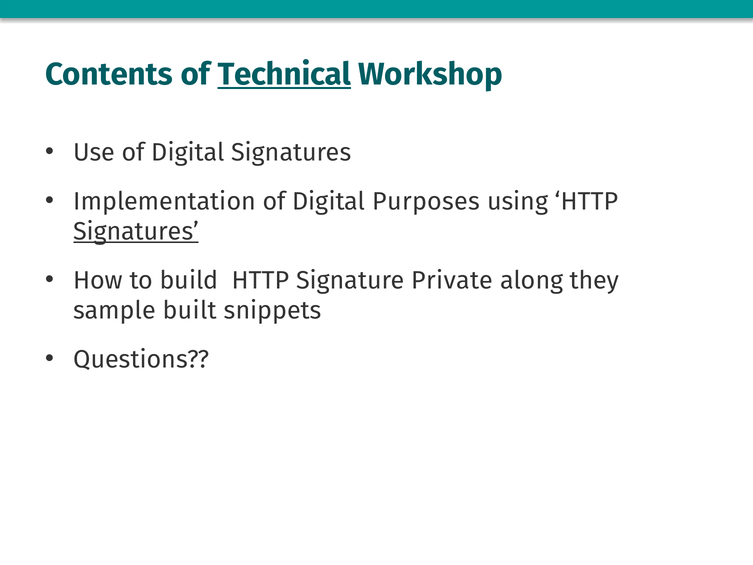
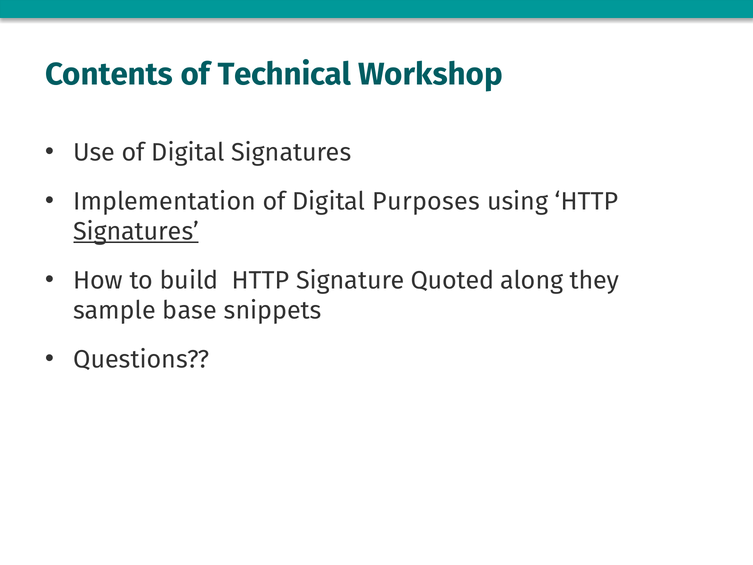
Technical underline: present -> none
Private: Private -> Quoted
built: built -> base
